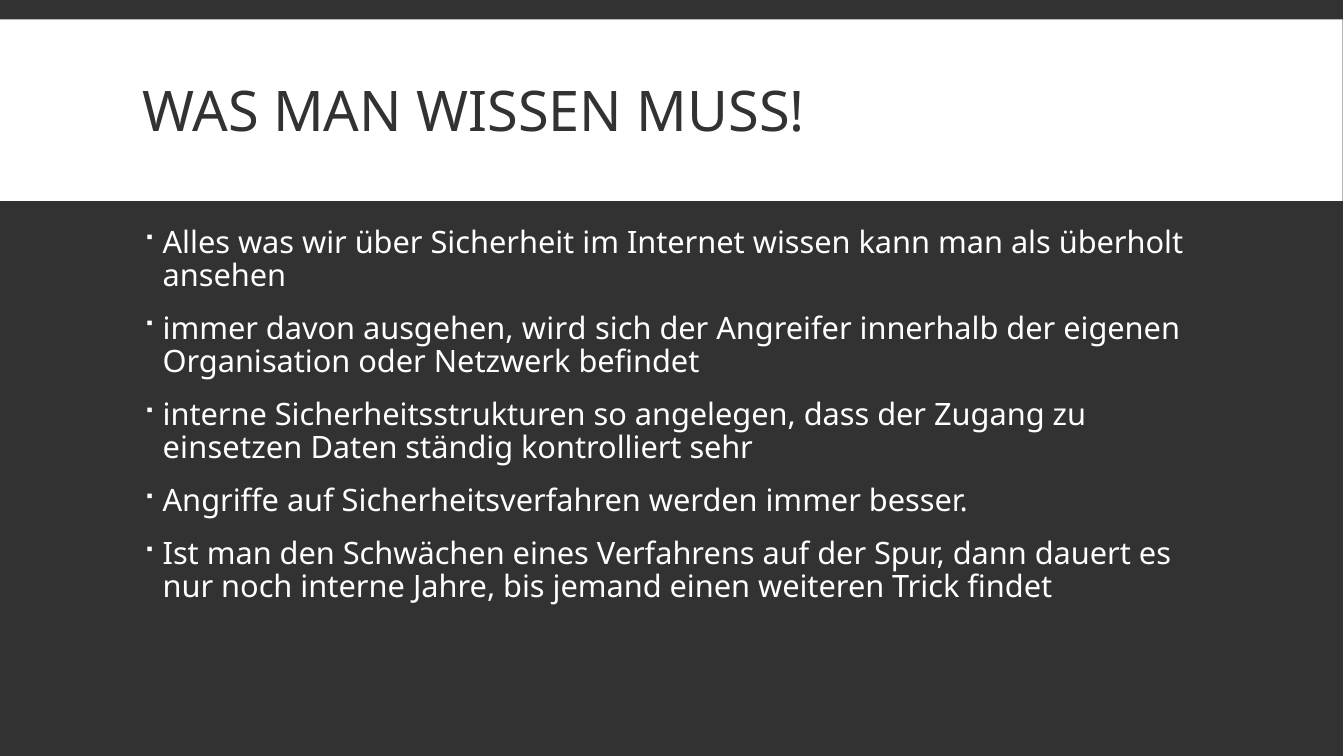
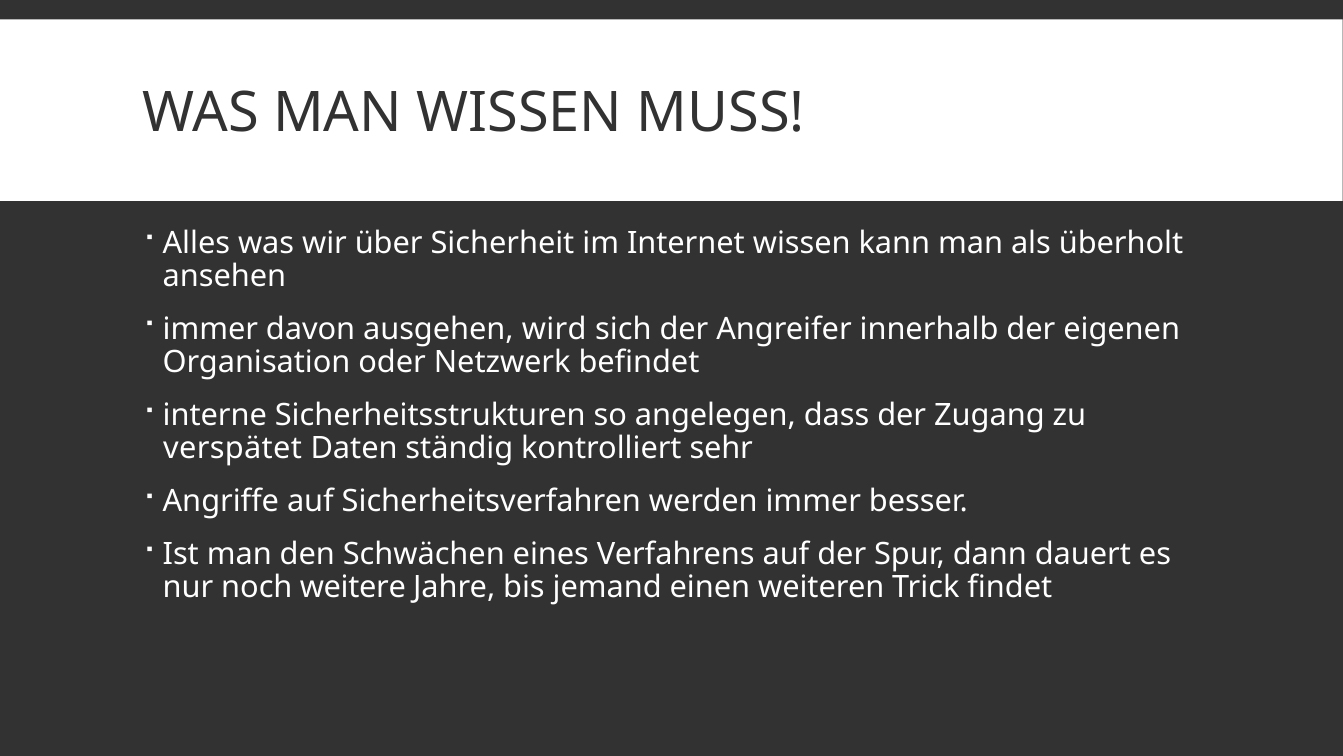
einsetzen: einsetzen -> verspätet
noch interne: interne -> weitere
